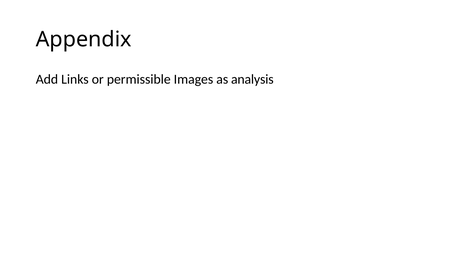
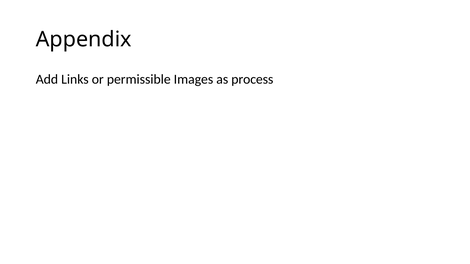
analysis: analysis -> process
